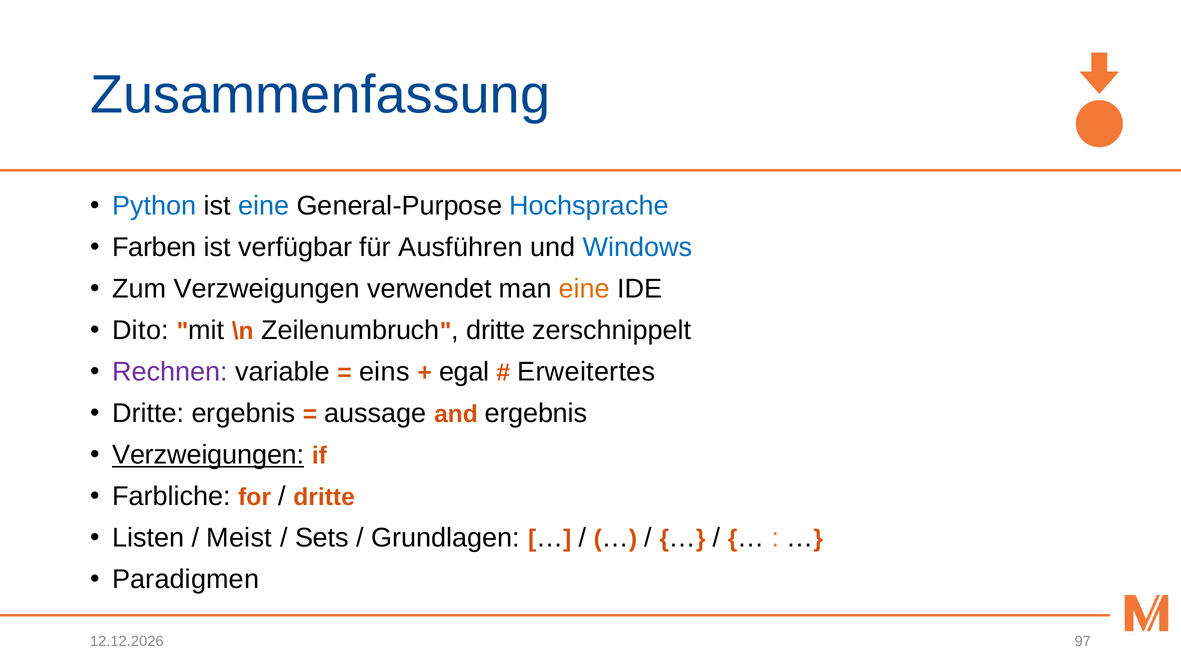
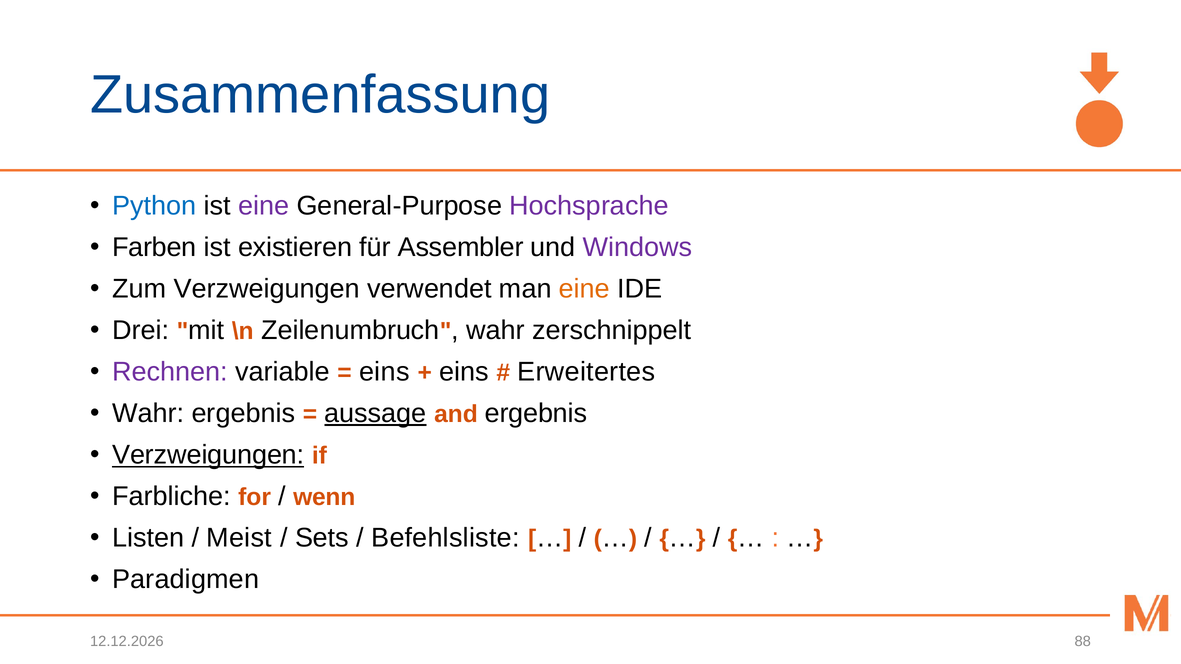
eine at (264, 206) colour: blue -> purple
Hochsprache colour: blue -> purple
verfügbar: verfügbar -> existieren
Ausführen: Ausführen -> Assembler
Windows colour: blue -> purple
Dito: Dito -> Drei
Zeilenumbruch dritte: dritte -> wahr
egal at (464, 372): egal -> eins
Dritte at (148, 414): Dritte -> Wahr
aussage underline: none -> present
dritte at (324, 497): dritte -> wenn
Grundlagen: Grundlagen -> Befehlsliste
97: 97 -> 88
